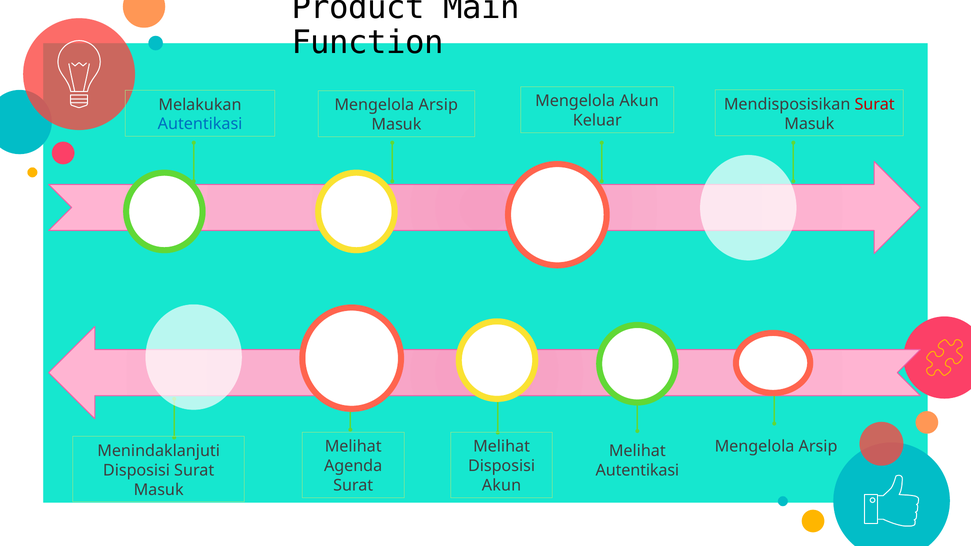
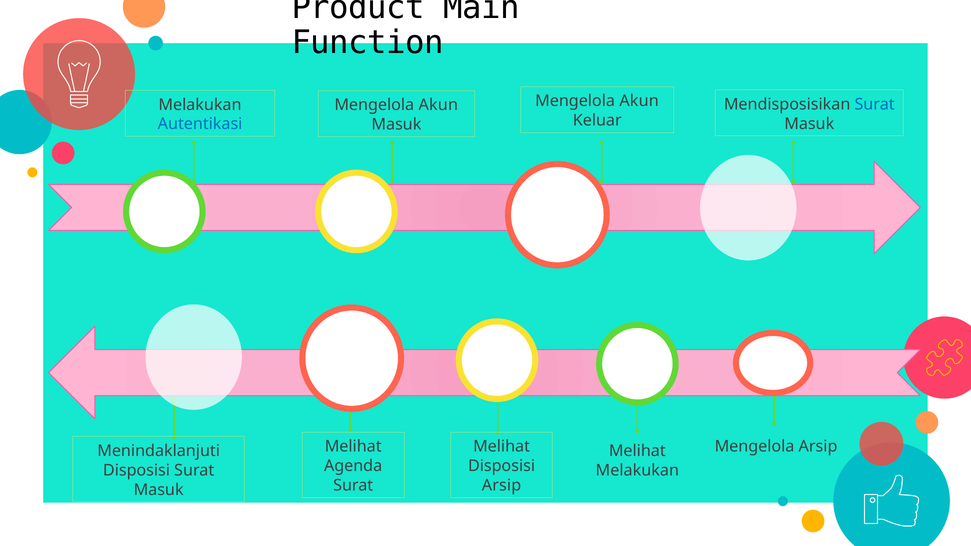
Surat at (875, 104) colour: red -> blue
Arsip at (438, 105): Arsip -> Akun
Autentikasi at (637, 470): Autentikasi -> Melakukan
Akun at (502, 486): Akun -> Arsip
